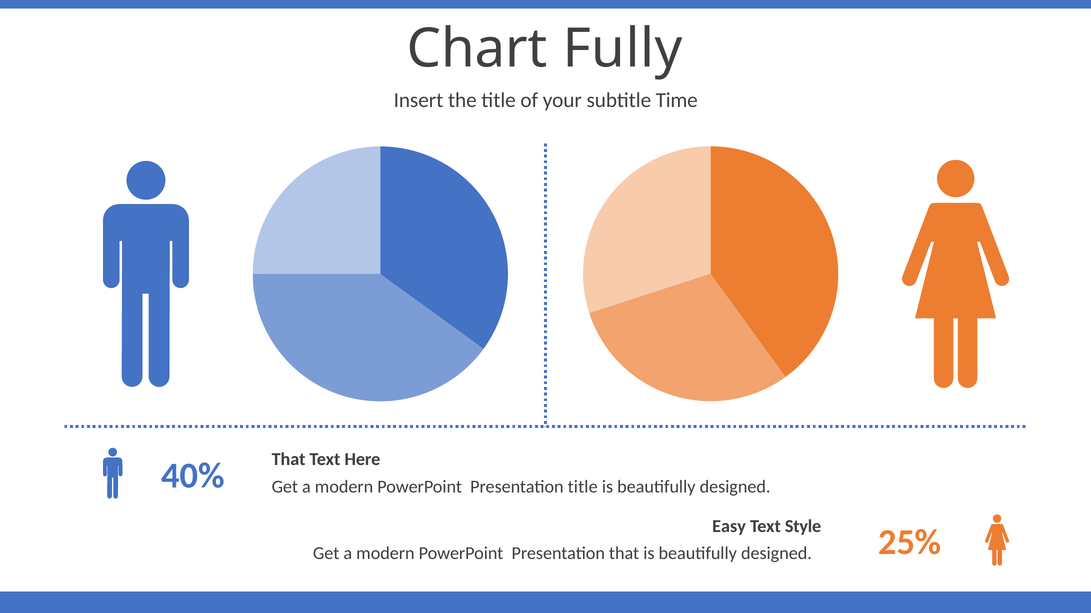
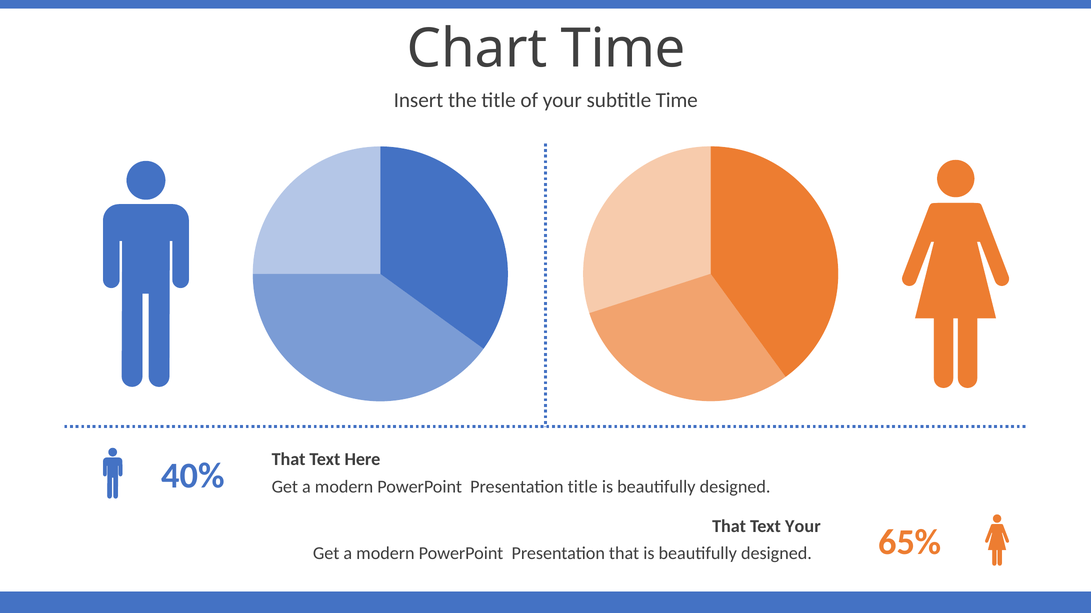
Chart Fully: Fully -> Time
Easy at (729, 527): Easy -> That
Text Style: Style -> Your
25%: 25% -> 65%
